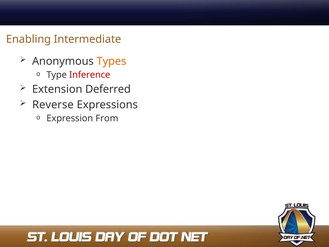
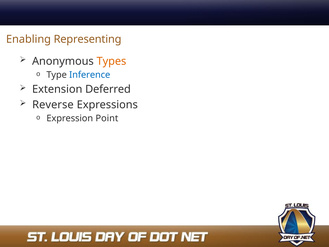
Intermediate: Intermediate -> Representing
Inference colour: red -> blue
From: From -> Point
